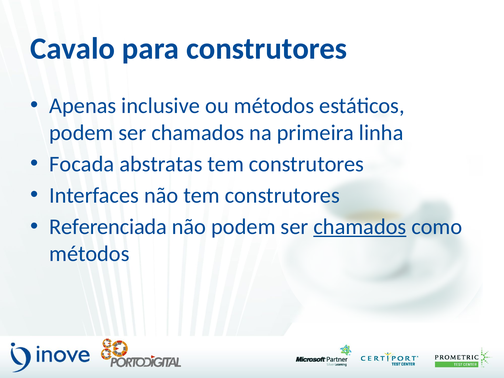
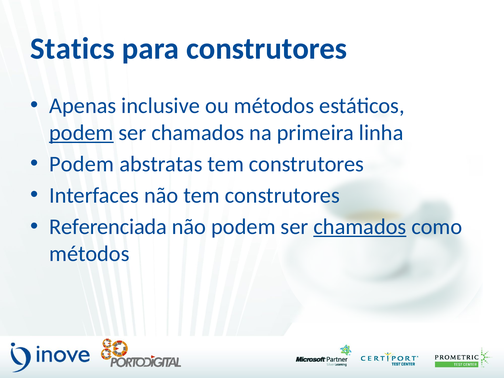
Cavalo: Cavalo -> Statics
podem at (81, 133) underline: none -> present
Focada at (82, 164): Focada -> Podem
